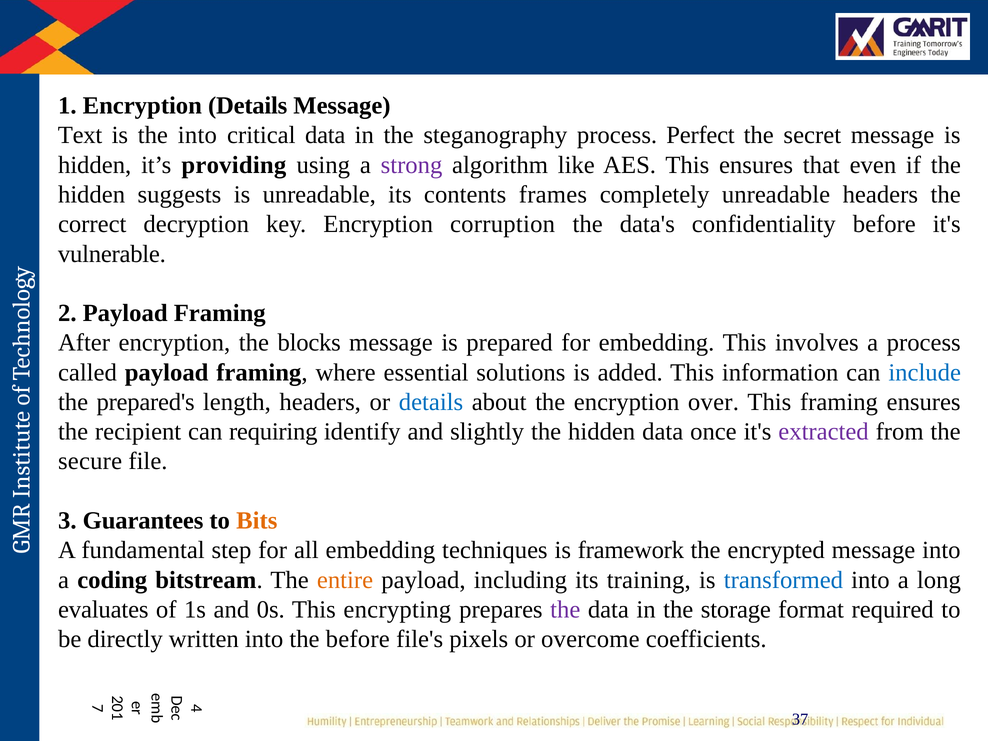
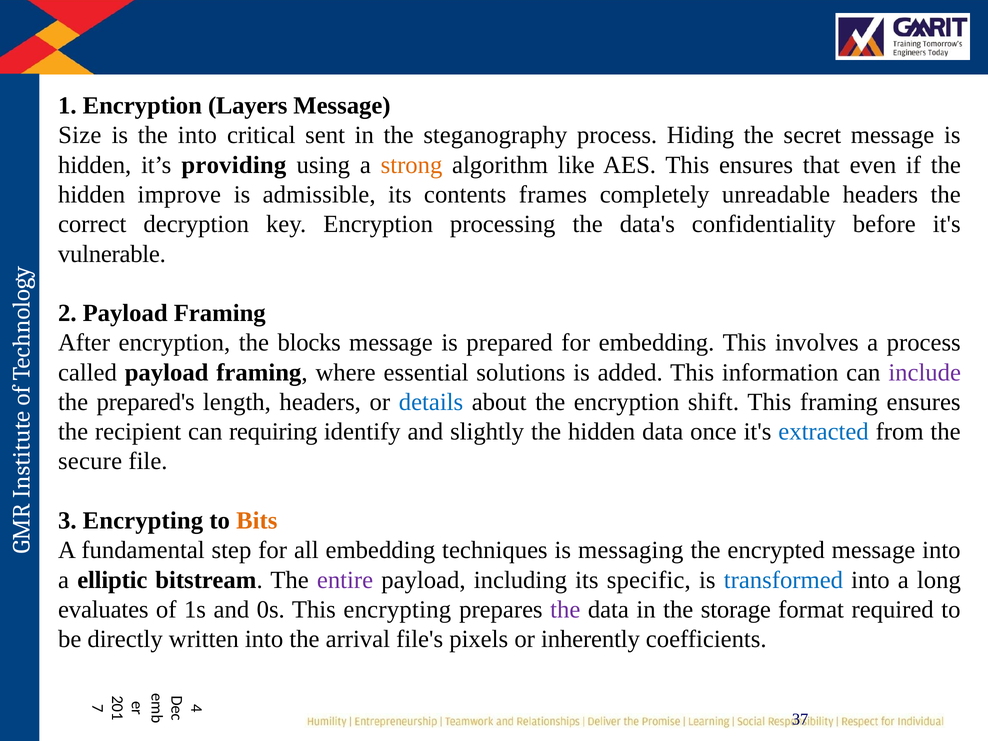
Encryption Details: Details -> Layers
Text: Text -> Size
critical data: data -> sent
Perfect: Perfect -> Hiding
strong colour: purple -> orange
suggests: suggests -> improve
is unreadable: unreadable -> admissible
corruption: corruption -> processing
include colour: blue -> purple
over: over -> shift
extracted colour: purple -> blue
3 Guarantees: Guarantees -> Encrypting
framework: framework -> messaging
coding: coding -> elliptic
entire colour: orange -> purple
training: training -> specific
the before: before -> arrival
overcome: overcome -> inherently
